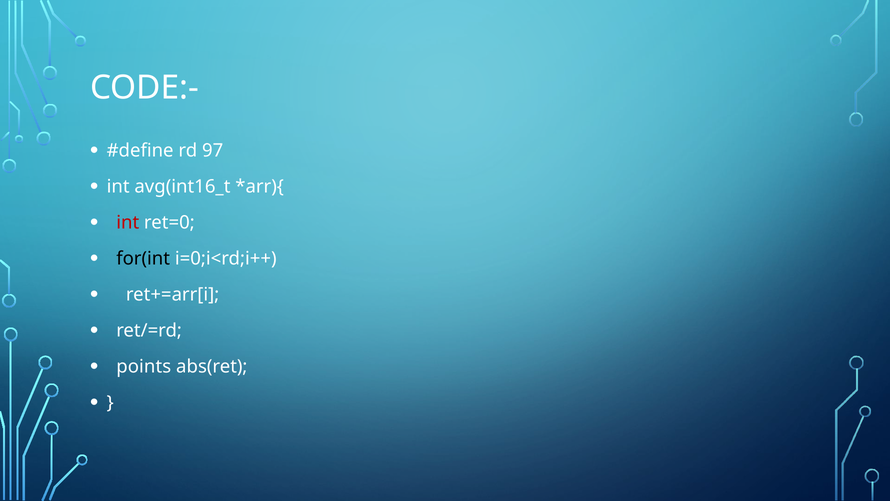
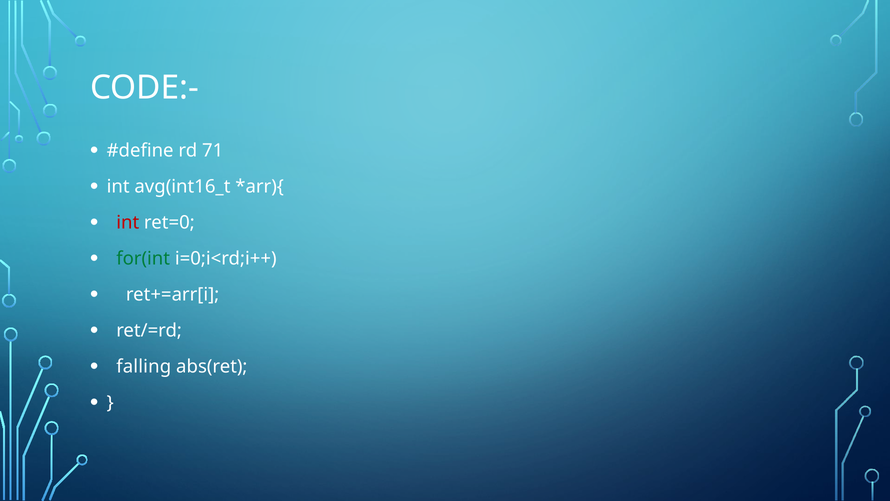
97: 97 -> 71
for(int colour: black -> green
points: points -> falling
